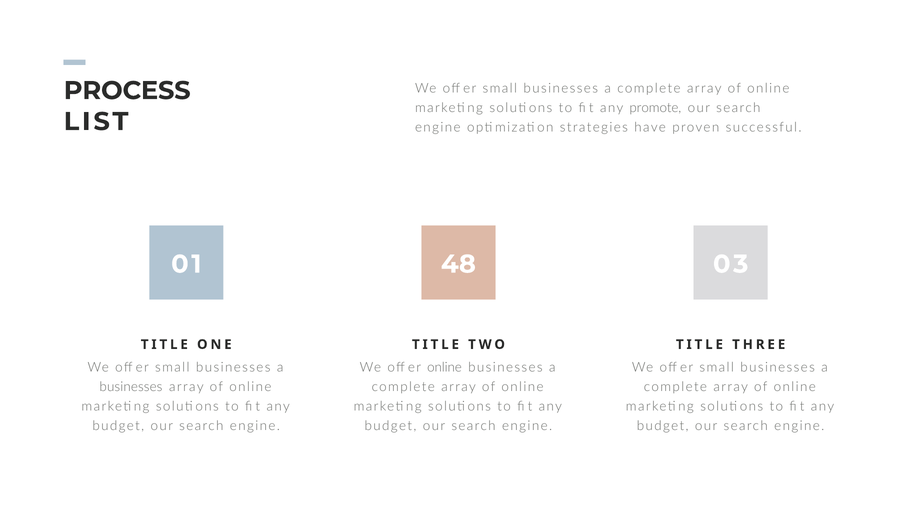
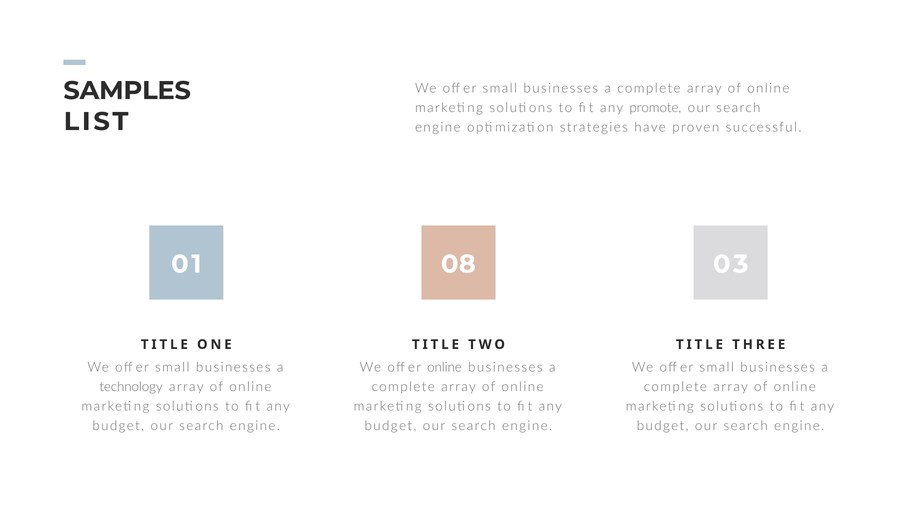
PROCESS: PROCESS -> SAMPLES
48: 48 -> 08
businesses at (131, 387): businesses -> technology
